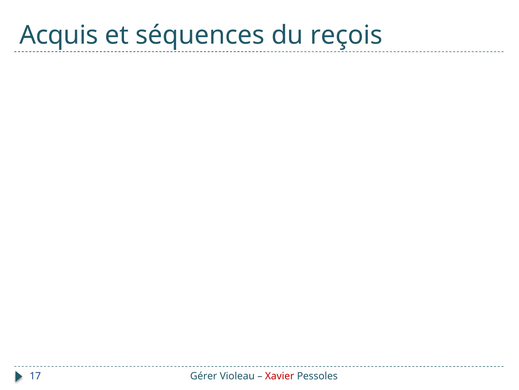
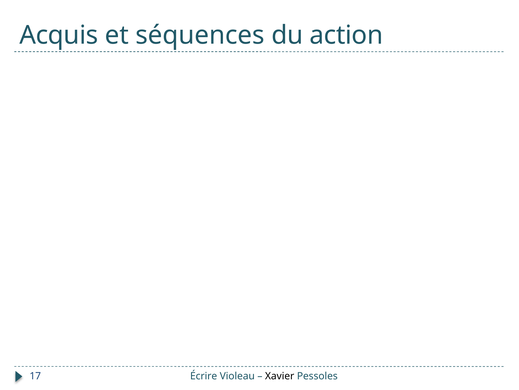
reçois: reçois -> action
Gérer: Gérer -> Écrire
Xavier colour: red -> black
